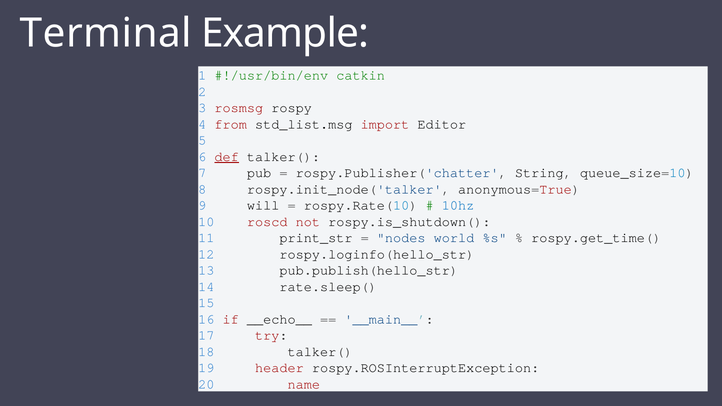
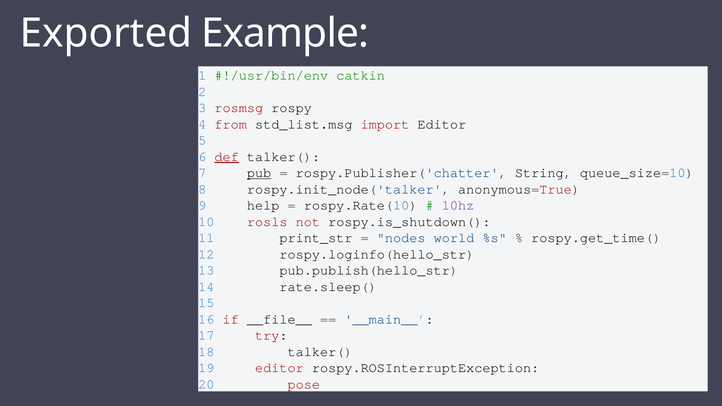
Terminal: Terminal -> Exported
pub underline: none -> present
will: will -> help
10hz colour: blue -> purple
roscd: roscd -> rosls
__echo__: __echo__ -> __file__
19 header: header -> editor
name: name -> pose
